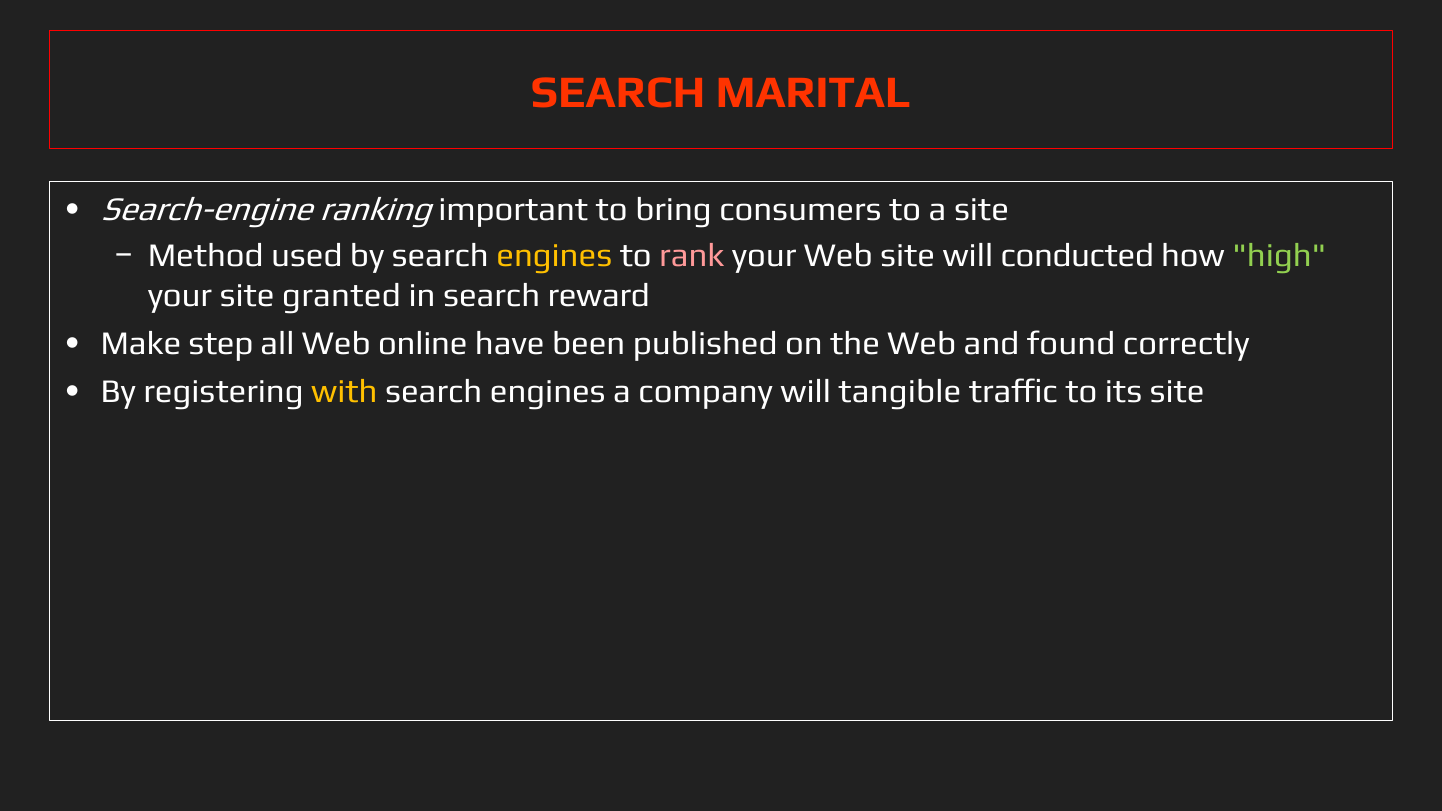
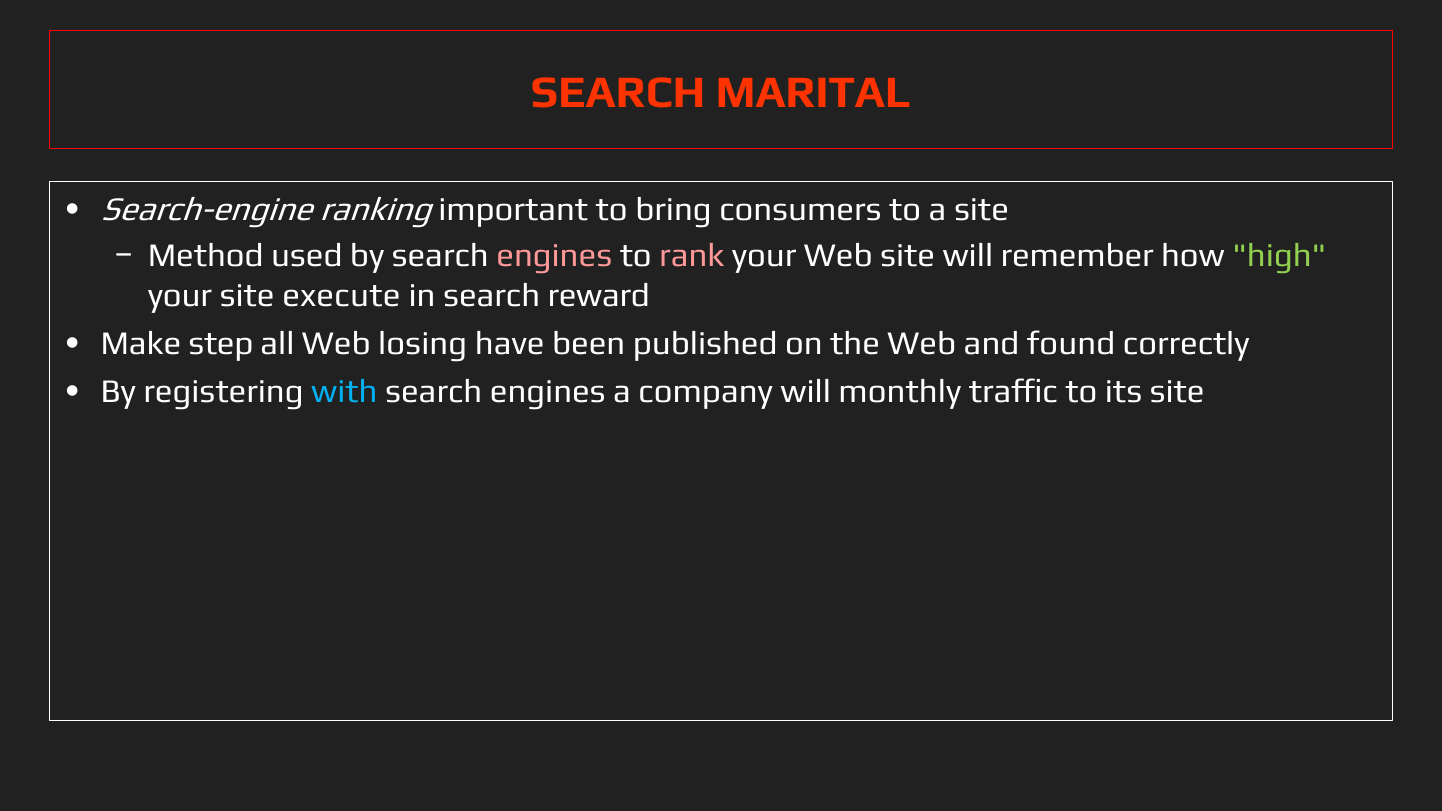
engines at (554, 256) colour: yellow -> pink
conducted: conducted -> remember
granted: granted -> execute
online: online -> losing
with colour: yellow -> light blue
tangible: tangible -> monthly
